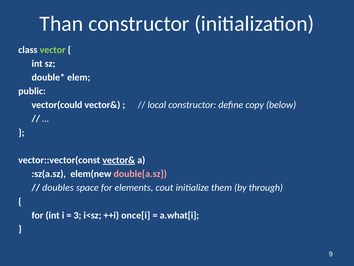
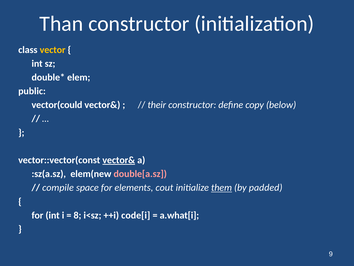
vector colour: light green -> yellow
local: local -> their
doubles: doubles -> compile
them underline: none -> present
through: through -> padded
3: 3 -> 8
once[i: once[i -> code[i
